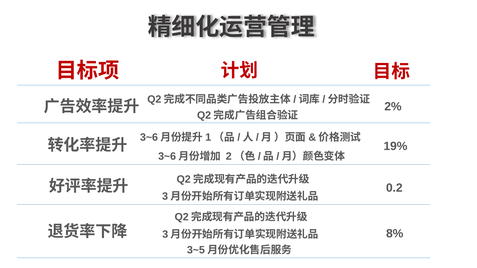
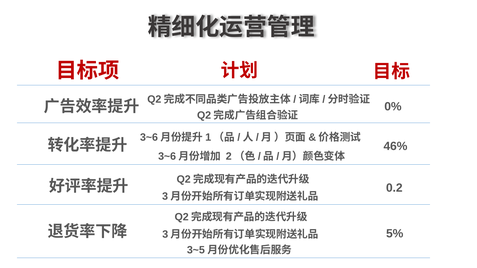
2%: 2% -> 0%
19%: 19% -> 46%
8%: 8% -> 5%
